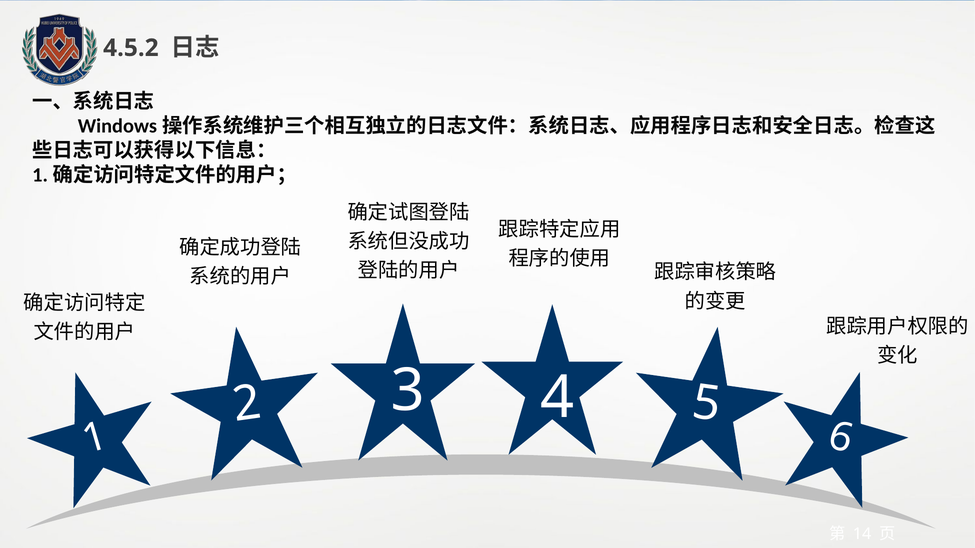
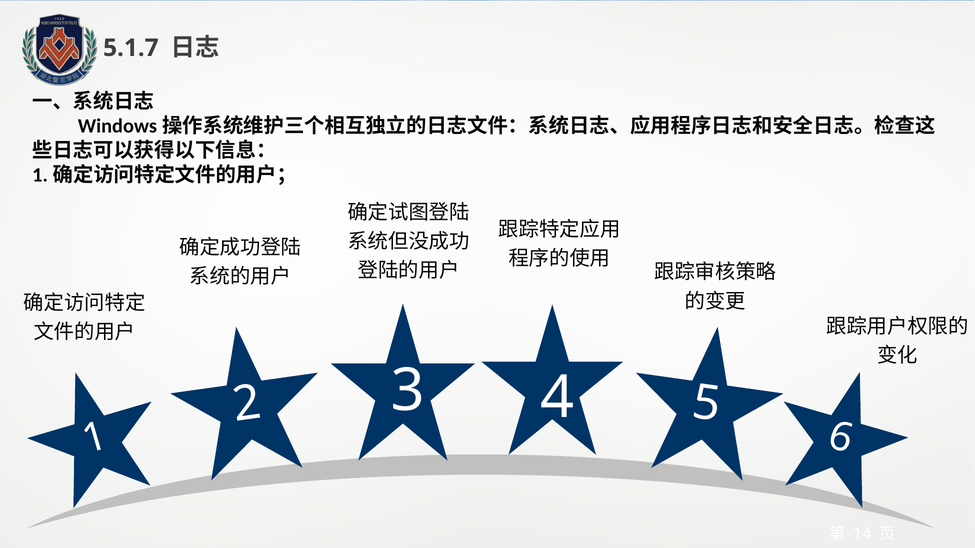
4.5.2: 4.5.2 -> 5.1.7
